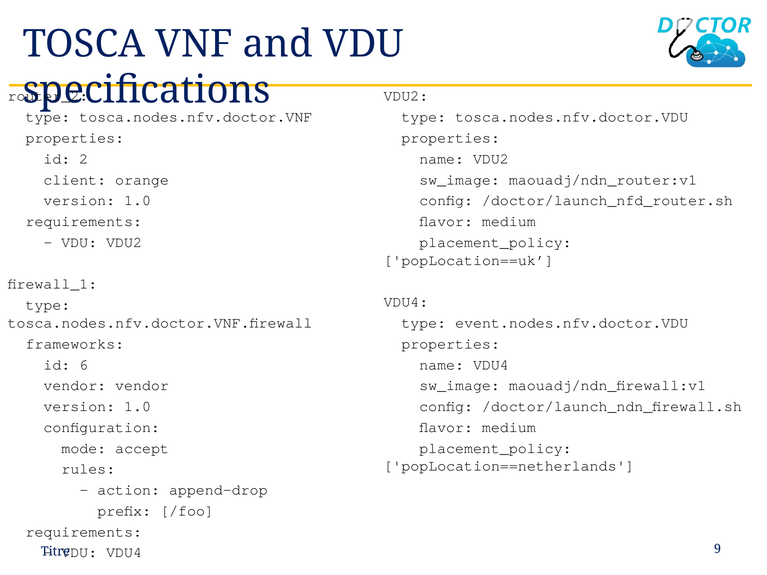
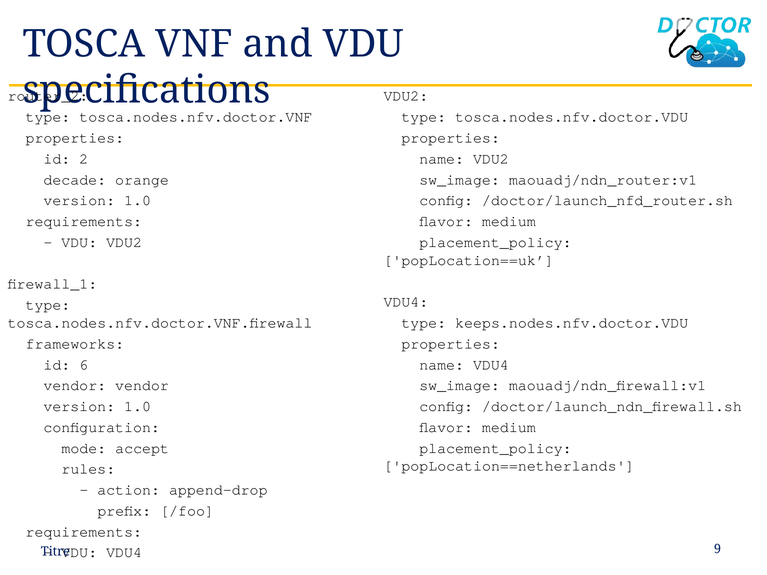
client: client -> decade
event.nodes.nfv.doctor.VDU: event.nodes.nfv.doctor.VDU -> keeps.nodes.nfv.doctor.VDU
